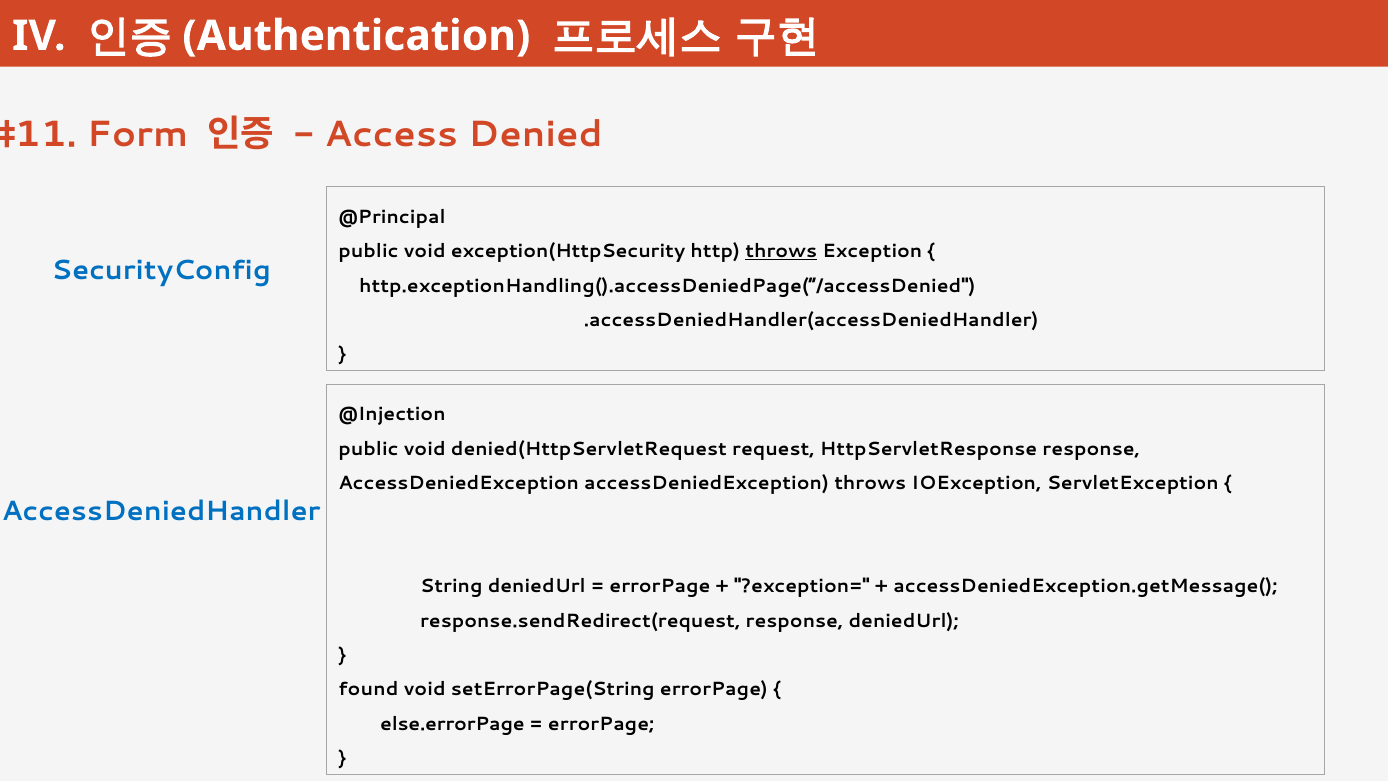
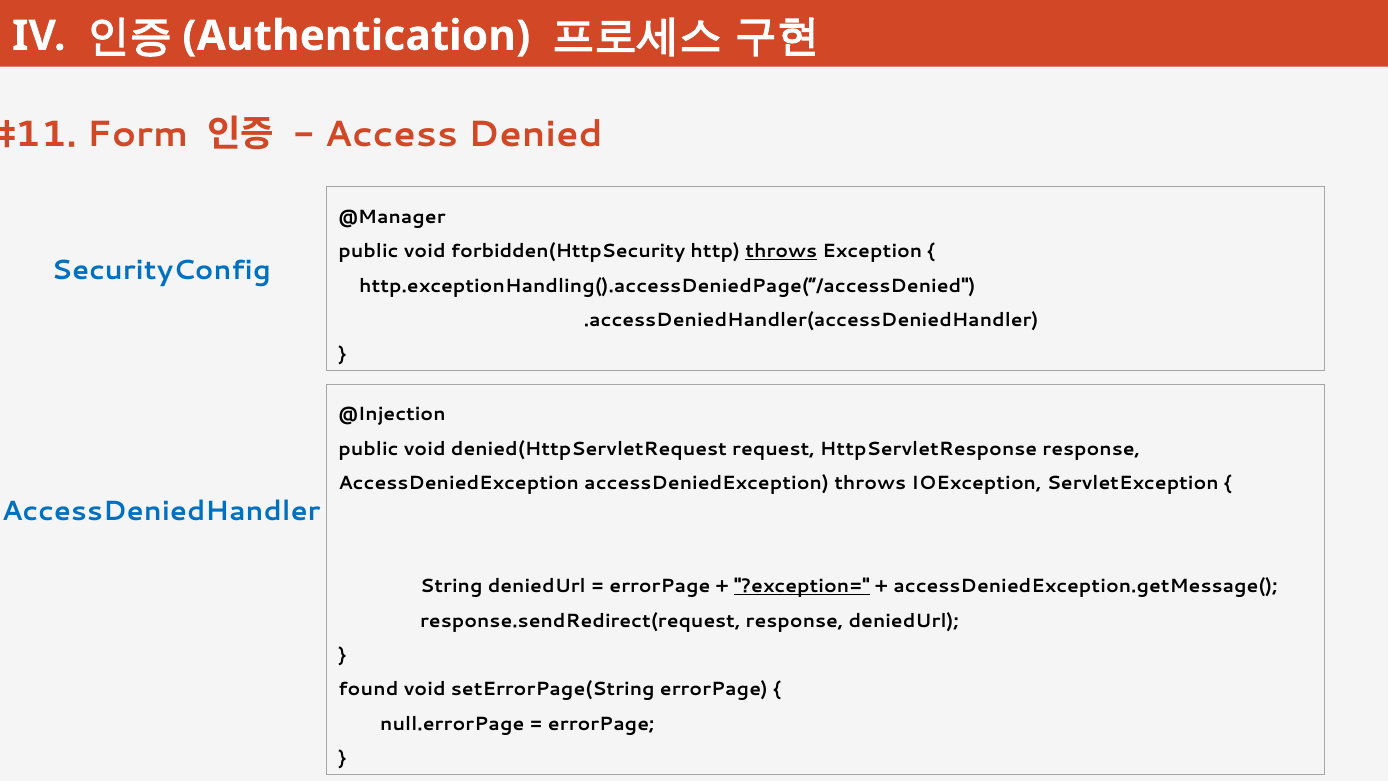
@Principal: @Principal -> @Manager
exception(HttpSecurity: exception(HttpSecurity -> forbidden(HttpSecurity
?exception= underline: none -> present
else.errorPage: else.errorPage -> null.errorPage
